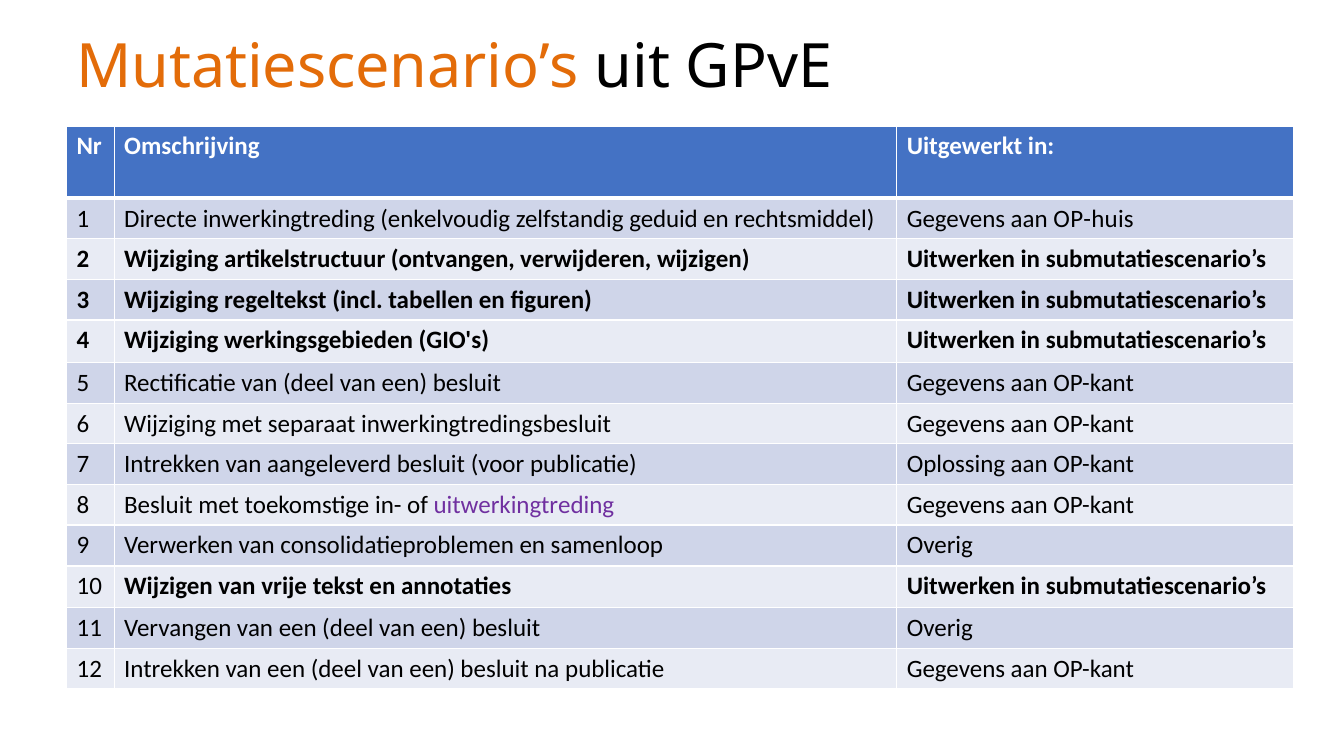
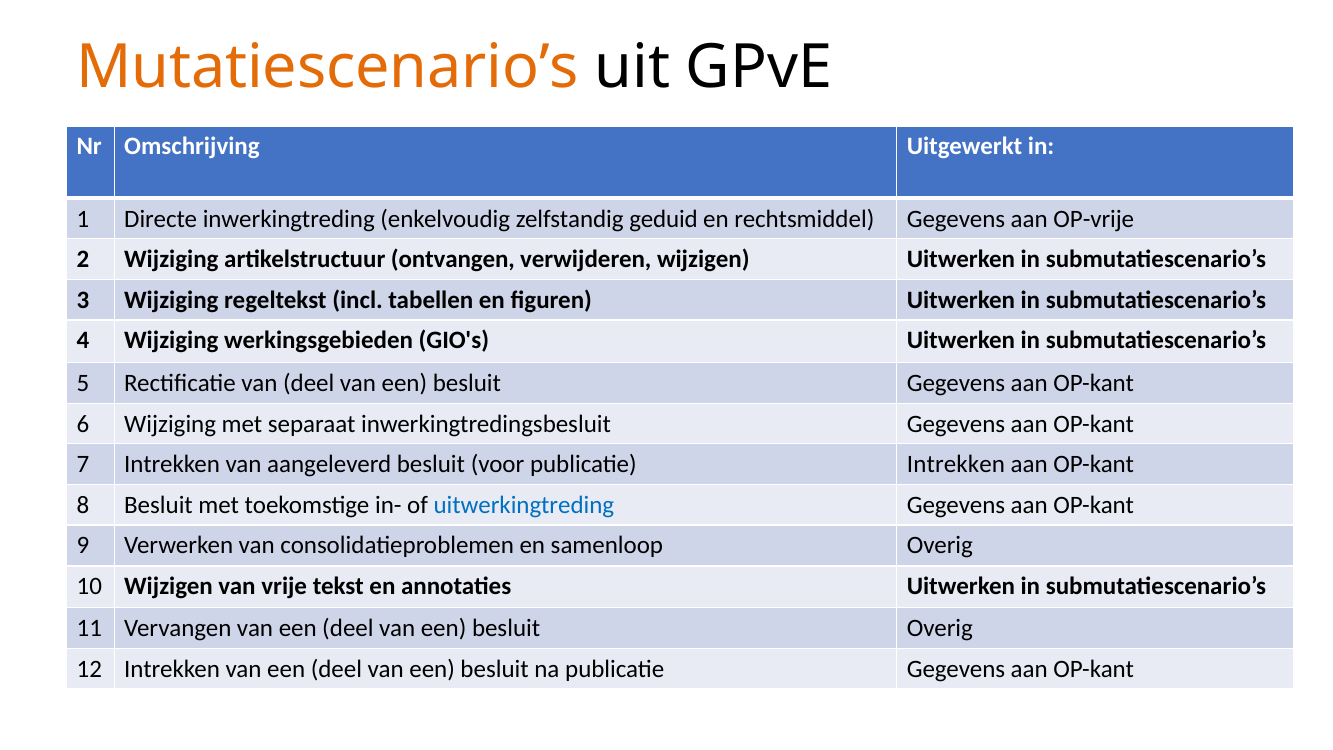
OP-huis: OP-huis -> OP-vrije
publicatie Oplossing: Oplossing -> Intrekken
uitwerkingtreding colour: purple -> blue
